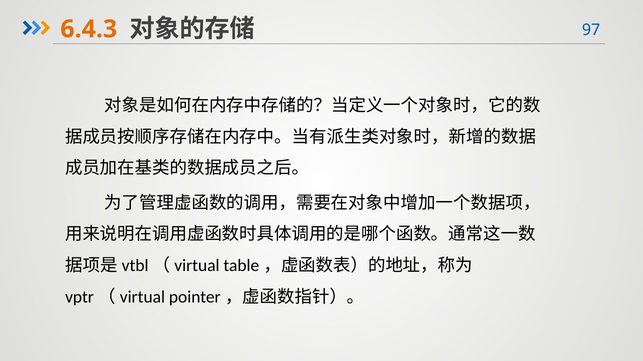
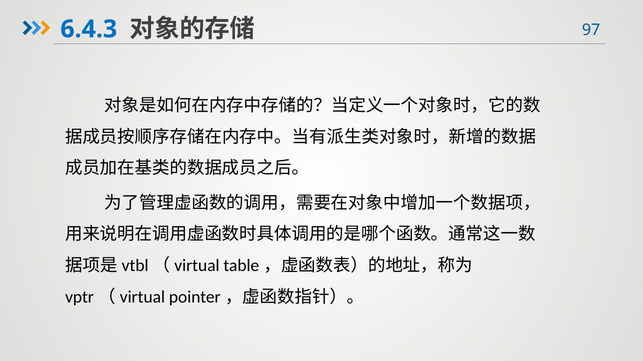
6.4.3 colour: orange -> blue
